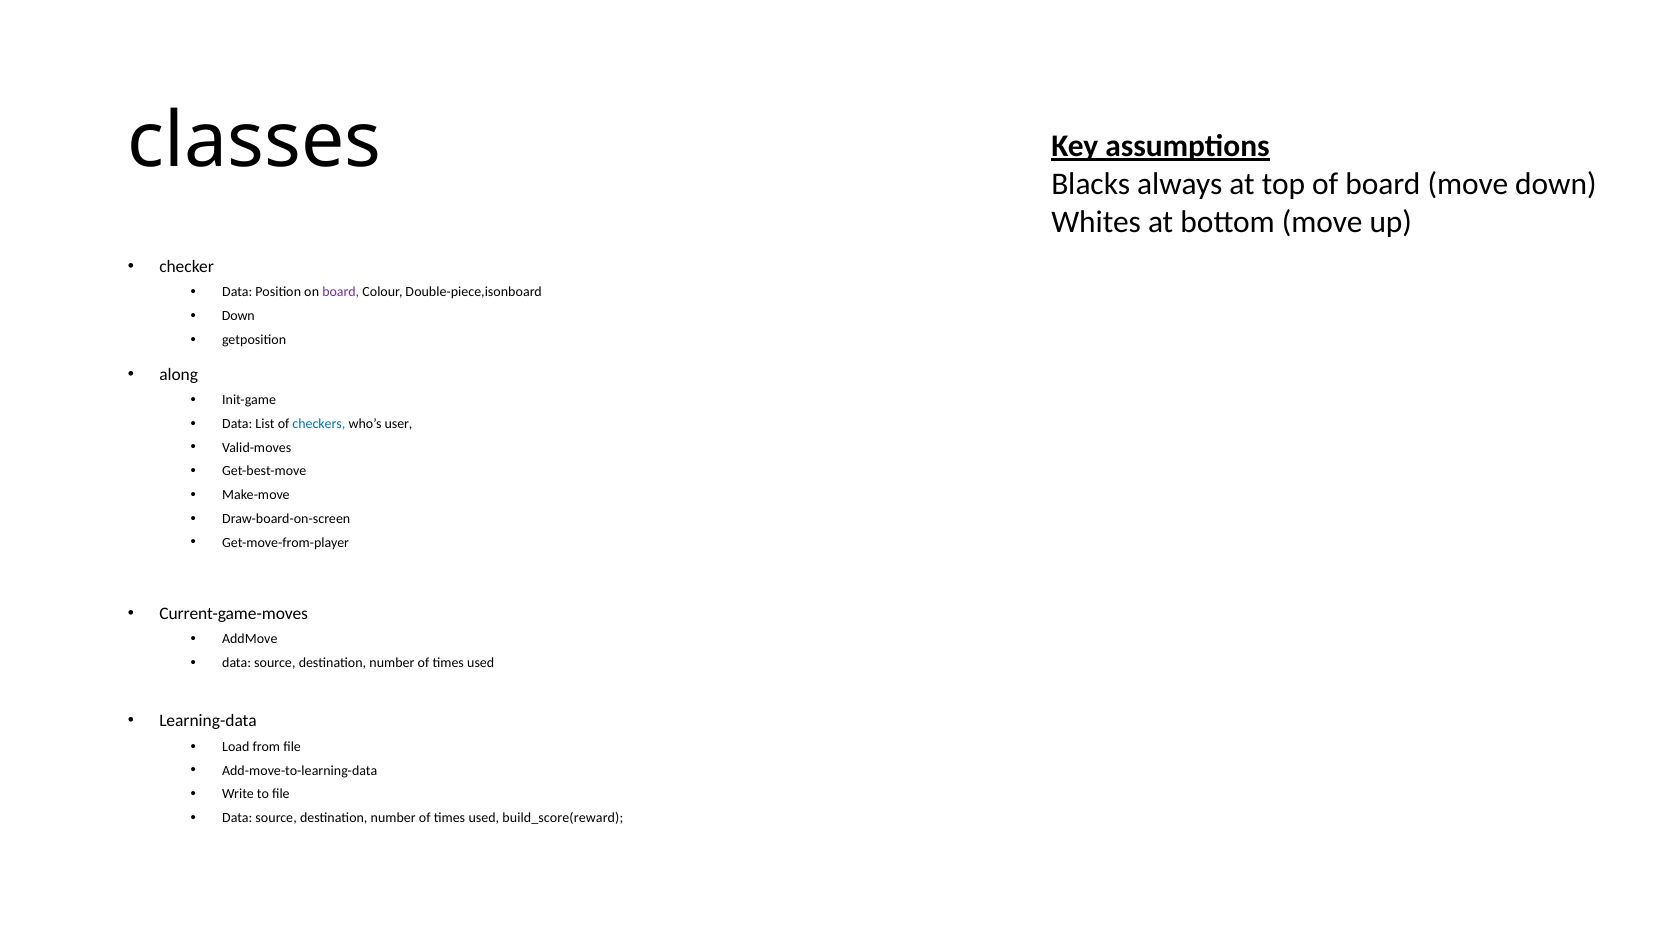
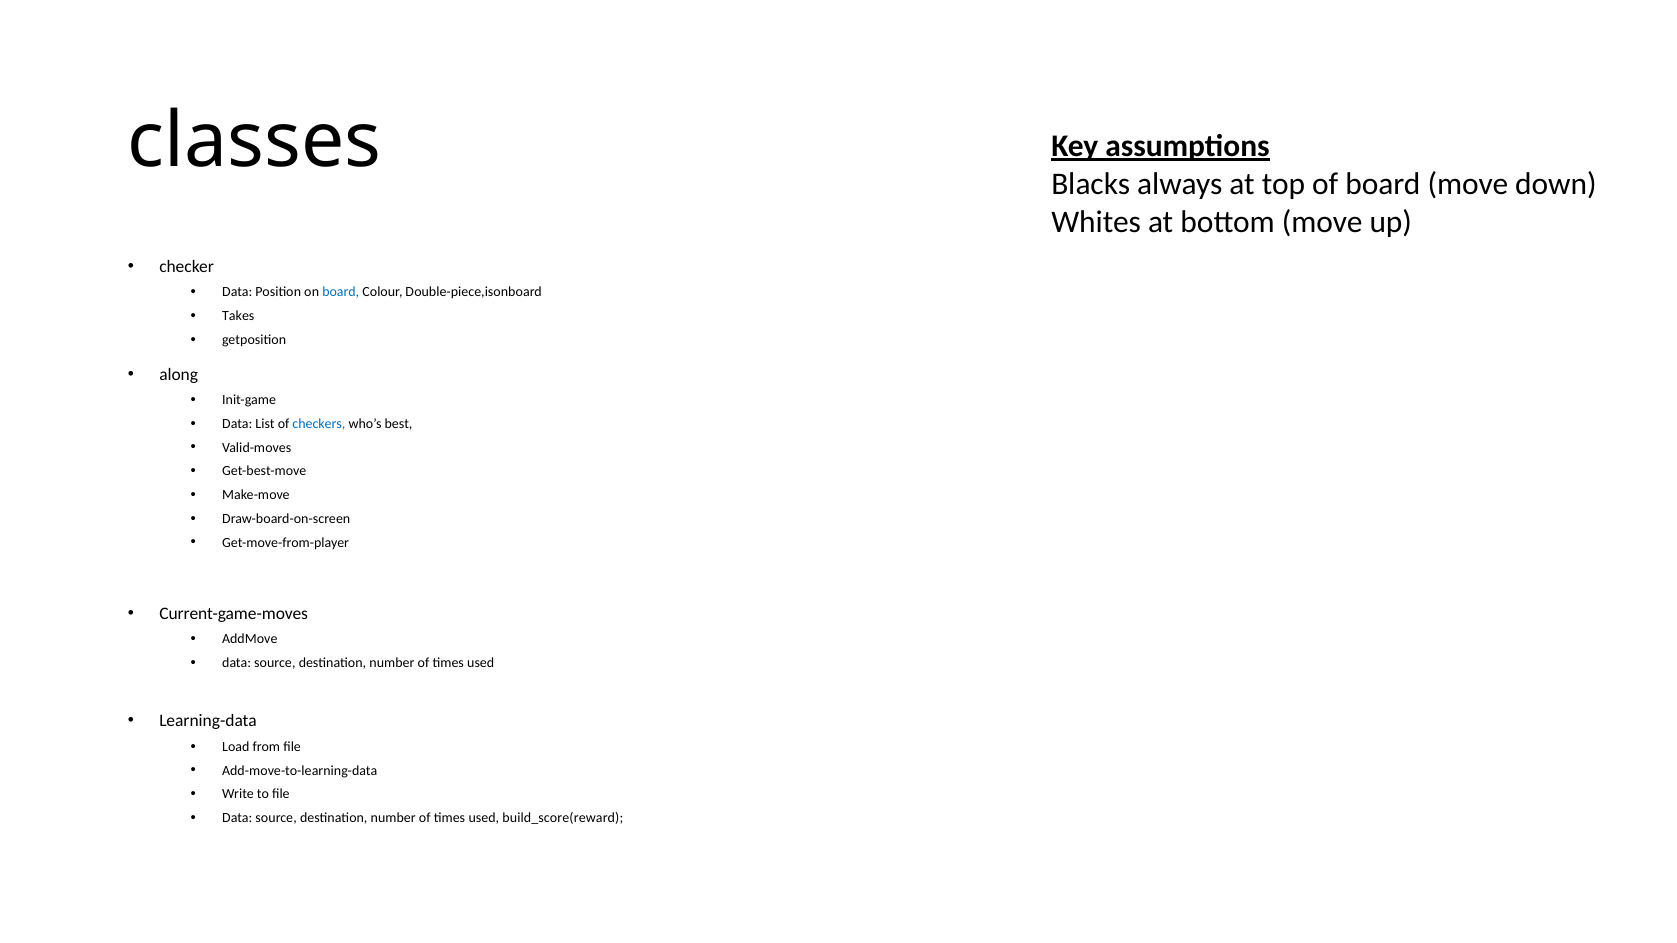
board at (341, 292) colour: purple -> blue
Down at (238, 316): Down -> Takes
user: user -> best
